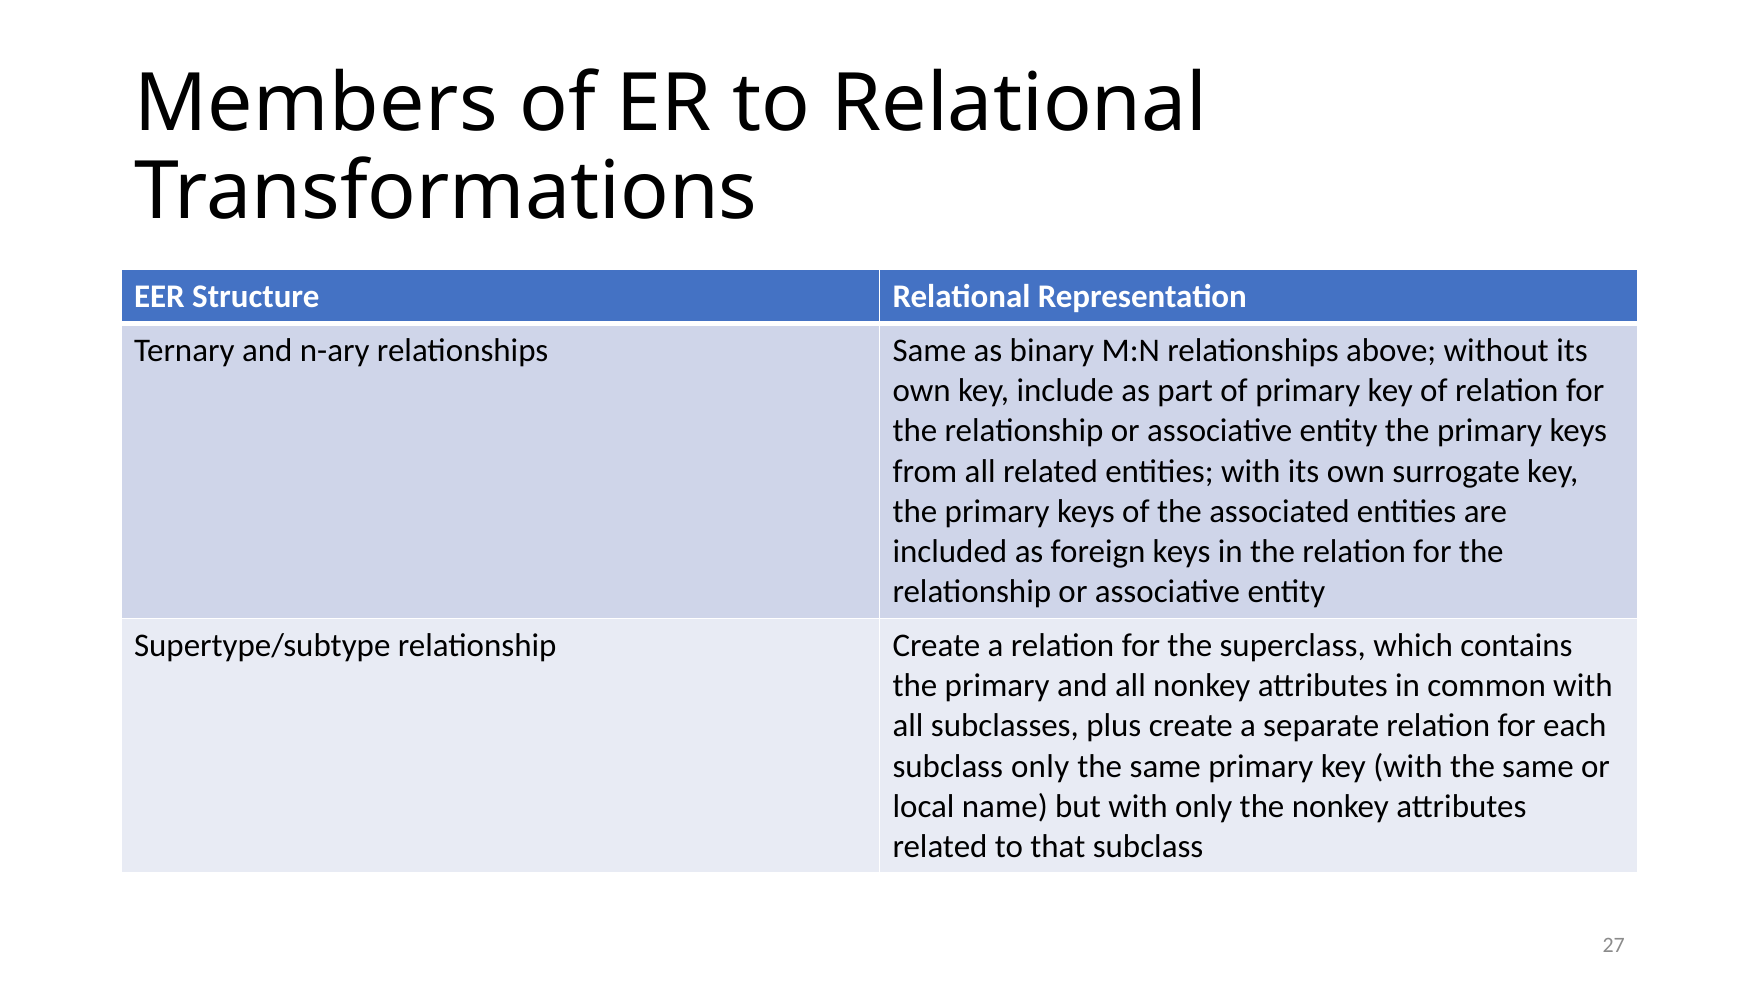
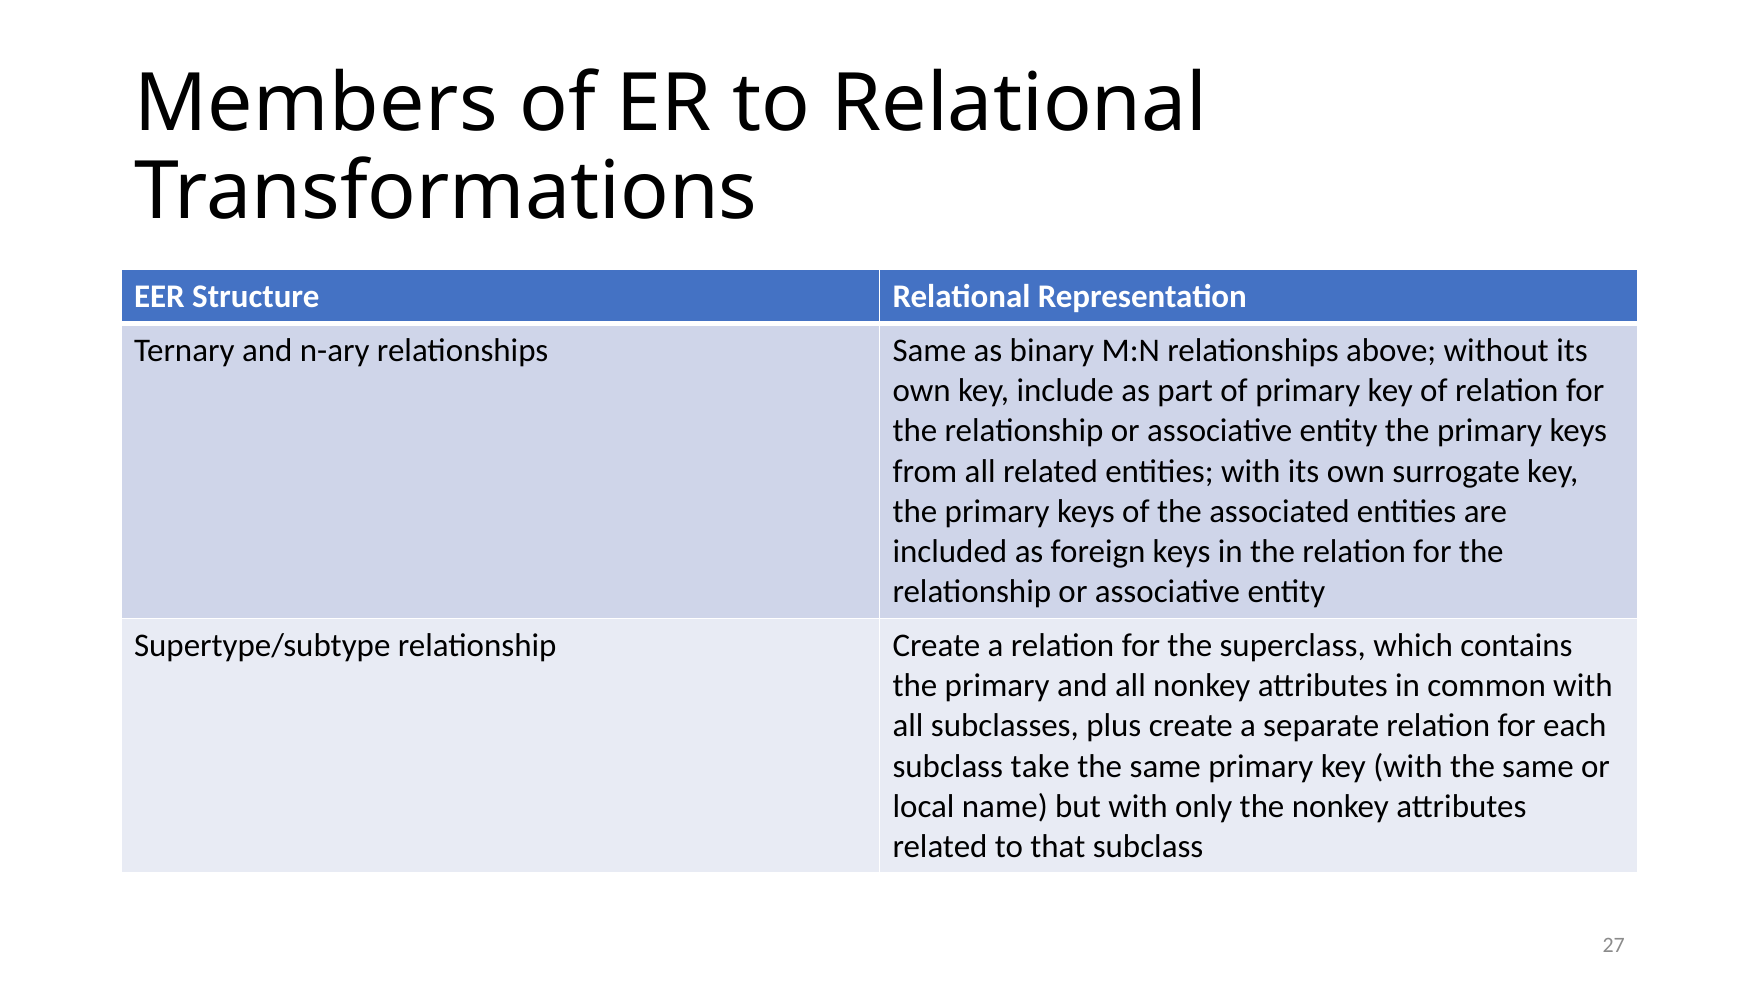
subclass only: only -> take
